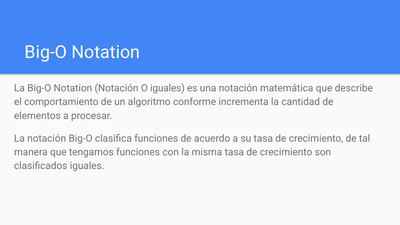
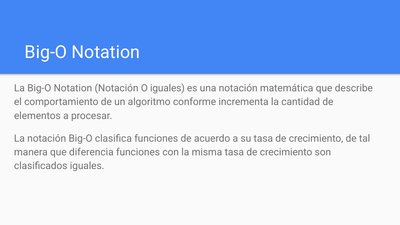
tengamos: tengamos -> diferencia
